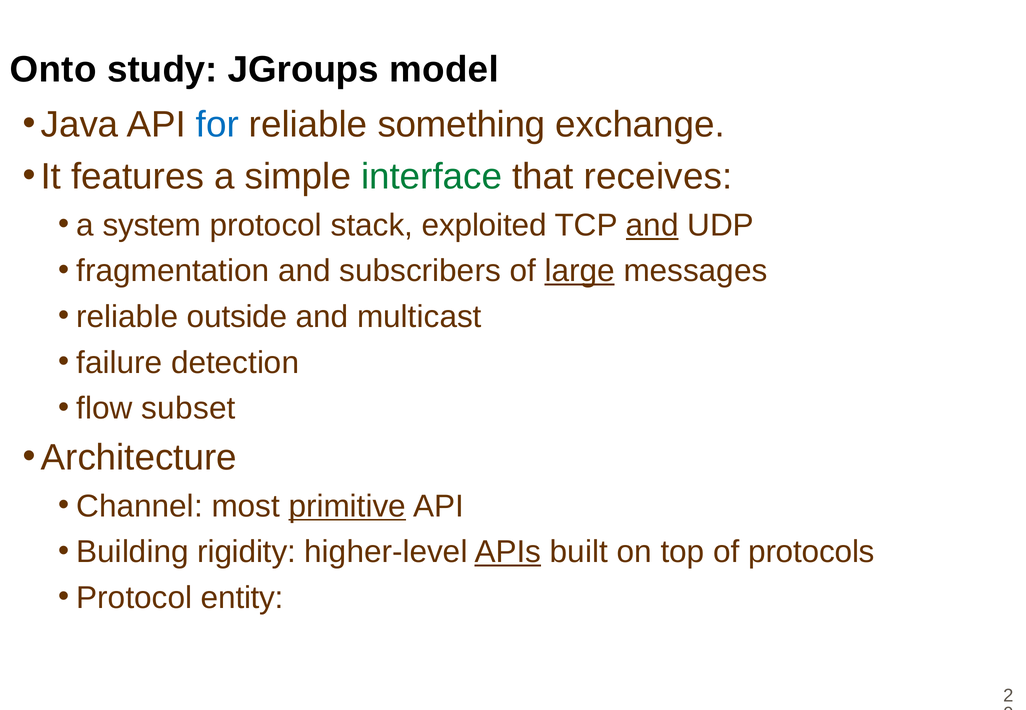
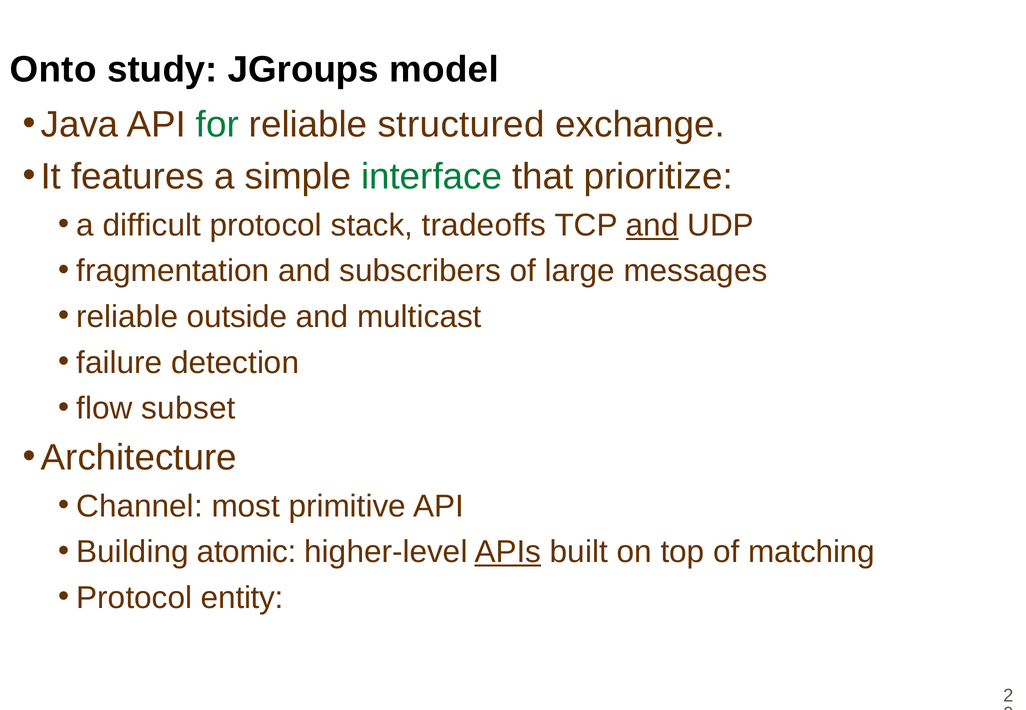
for colour: blue -> green
something: something -> structured
receives: receives -> prioritize
system: system -> difficult
exploited: exploited -> tradeoffs
large underline: present -> none
primitive underline: present -> none
rigidity: rigidity -> atomic
protocols: protocols -> matching
